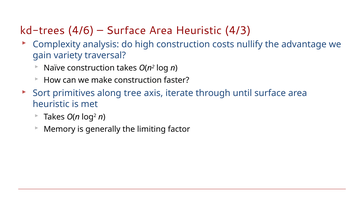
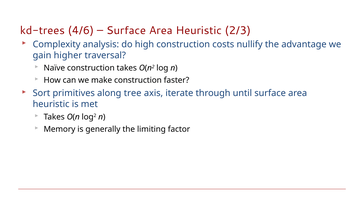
4/3: 4/3 -> 2/3
variety: variety -> higher
